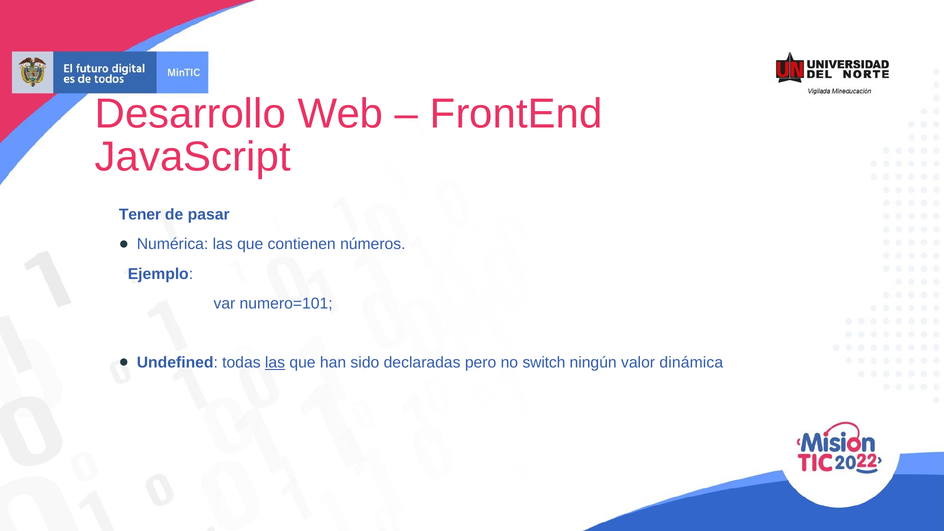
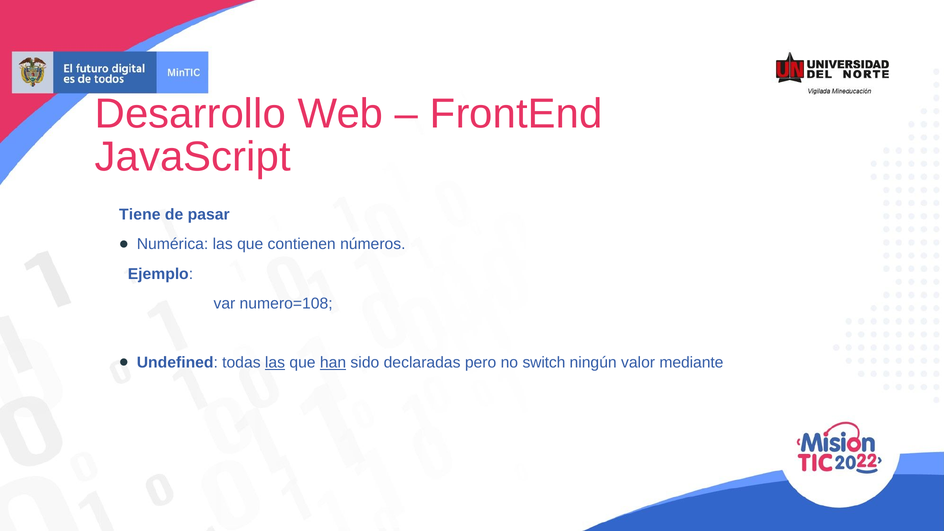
Tener: Tener -> Tiene
numero=101: numero=101 -> numero=108
han underline: none -> present
dinámica: dinámica -> mediante
